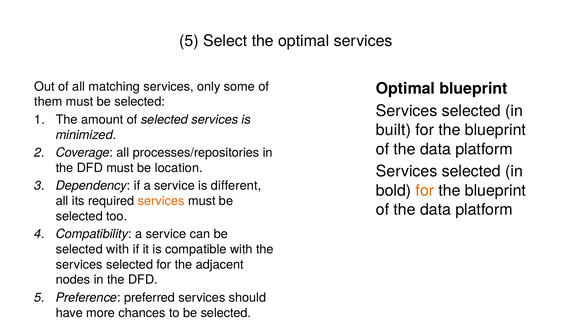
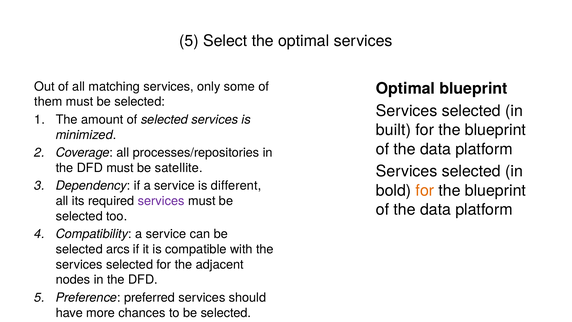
be location: location -> satellite
services at (161, 201) colour: orange -> purple
selected with: with -> arcs
